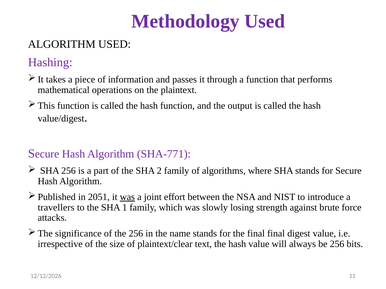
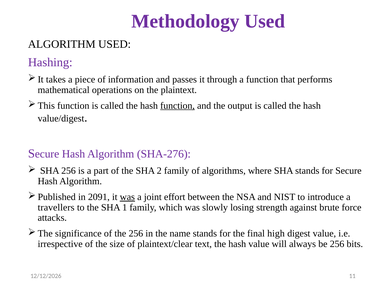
function at (177, 106) underline: none -> present
SHA-771: SHA-771 -> SHA-276
2051: 2051 -> 2091
final final: final -> high
